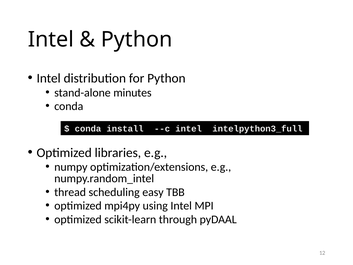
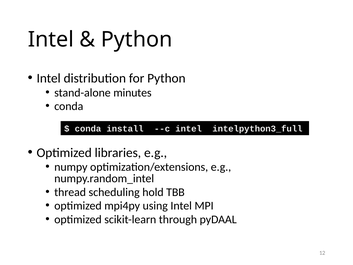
easy: easy -> hold
